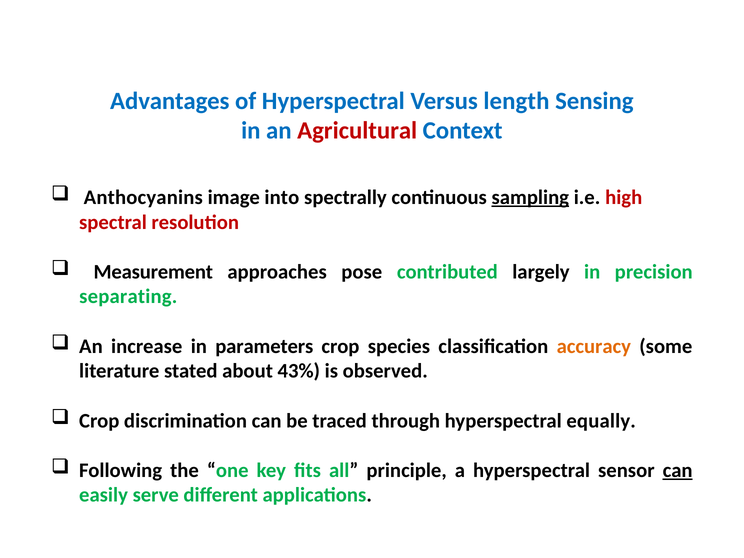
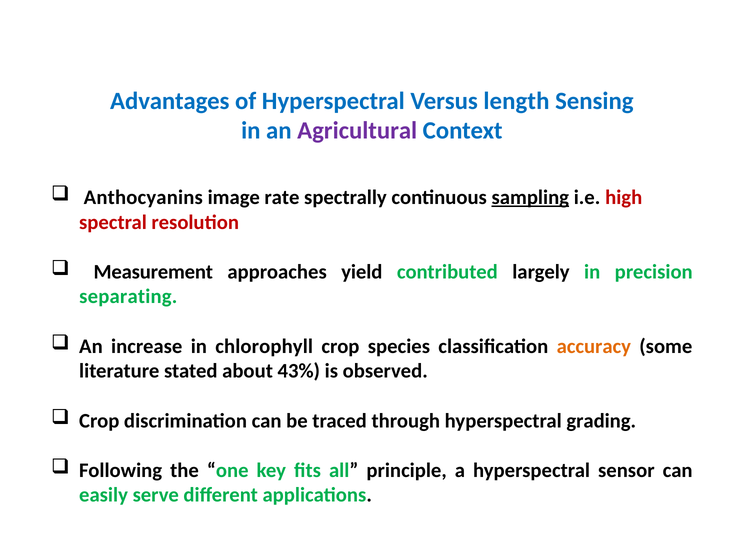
Agricultural colour: red -> purple
into: into -> rate
pose: pose -> yield
parameters: parameters -> chlorophyll
equally: equally -> grading
can at (678, 470) underline: present -> none
